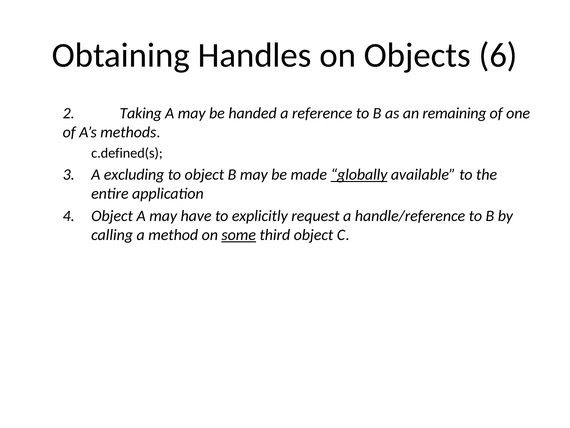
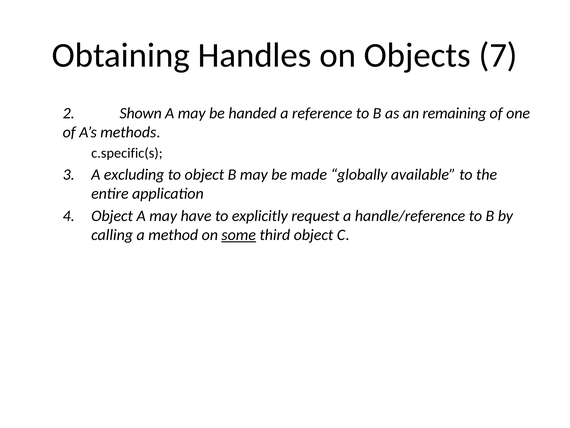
6: 6 -> 7
Taking: Taking -> Shown
c.defined(s: c.defined(s -> c.specific(s
globally underline: present -> none
